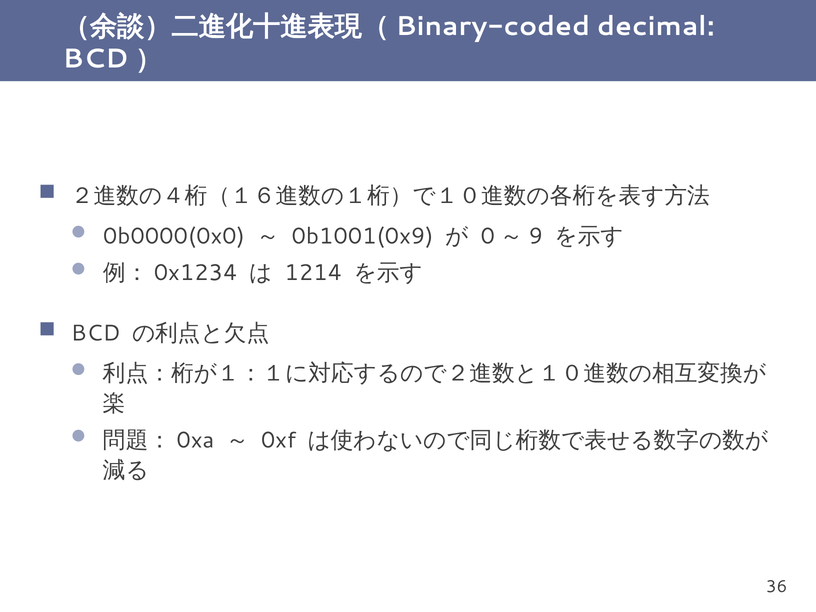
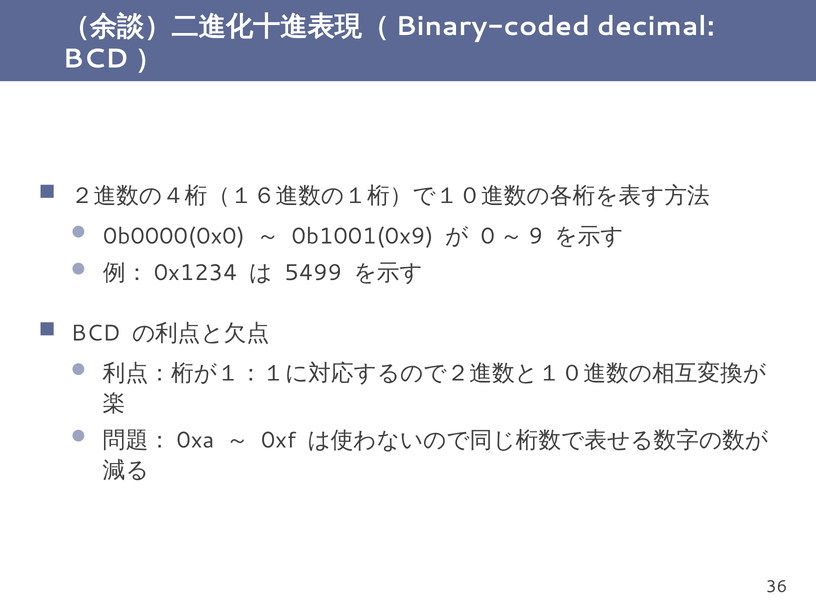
1214: 1214 -> 5499
